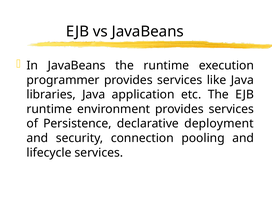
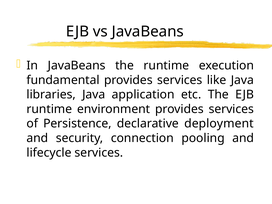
programmer: programmer -> fundamental
